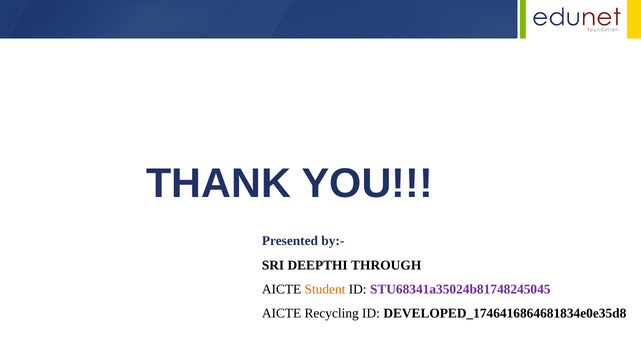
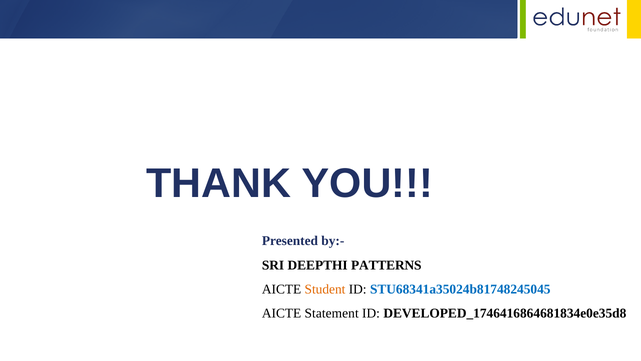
THROUGH: THROUGH -> PATTERNS
STU68341a35024b81748245045 colour: purple -> blue
Recycling: Recycling -> Statement
